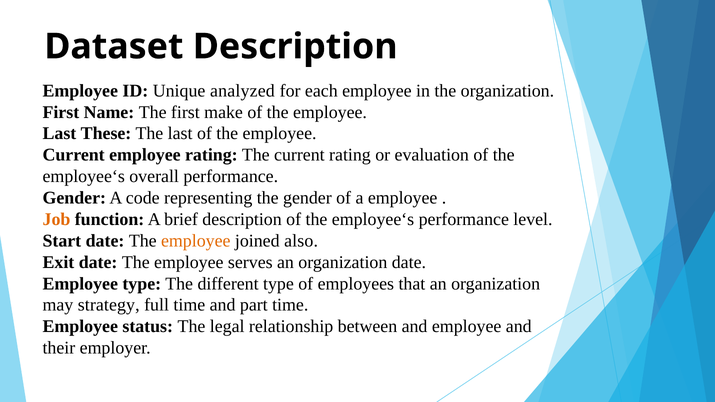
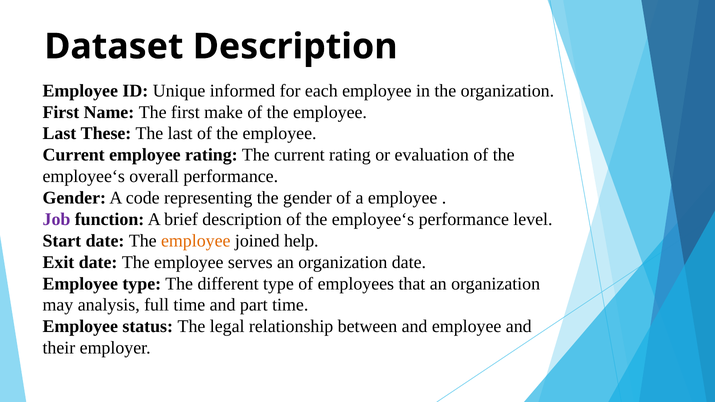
analyzed: analyzed -> informed
Job colour: orange -> purple
also: also -> help
strategy: strategy -> analysis
